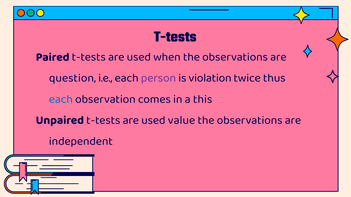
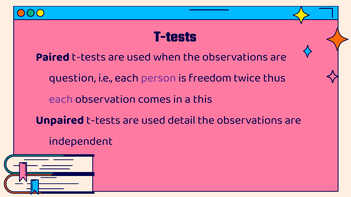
violation: violation -> freedom
each at (61, 99) colour: blue -> purple
value: value -> detail
